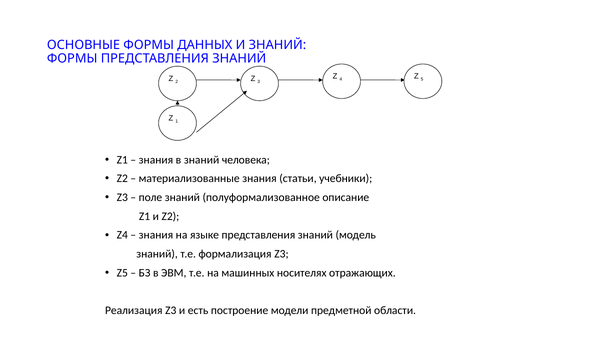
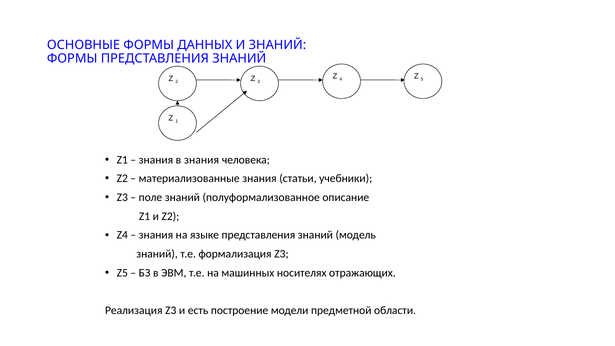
в знаний: знаний -> знания
